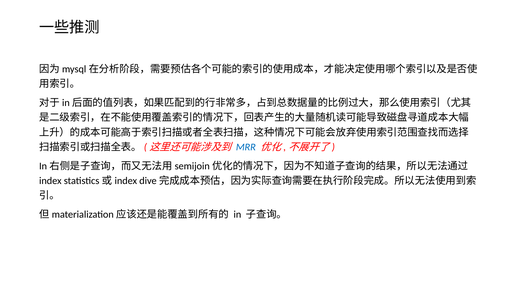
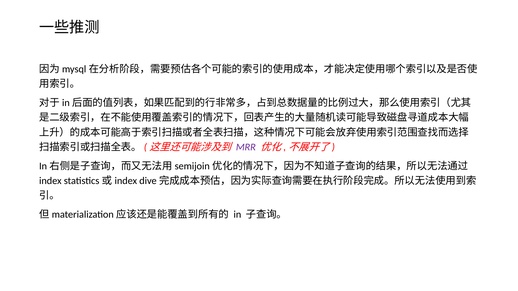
MRR colour: blue -> purple
